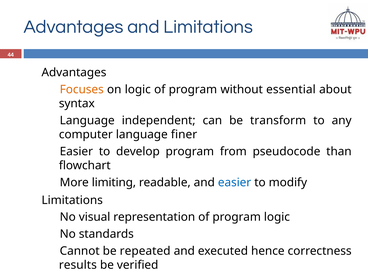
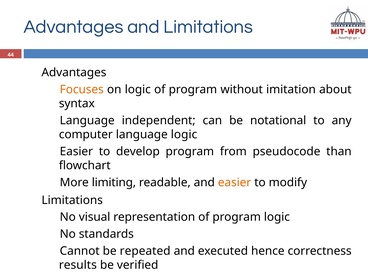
essential: essential -> imitation
transform: transform -> notational
language finer: finer -> logic
easier at (235, 182) colour: blue -> orange
